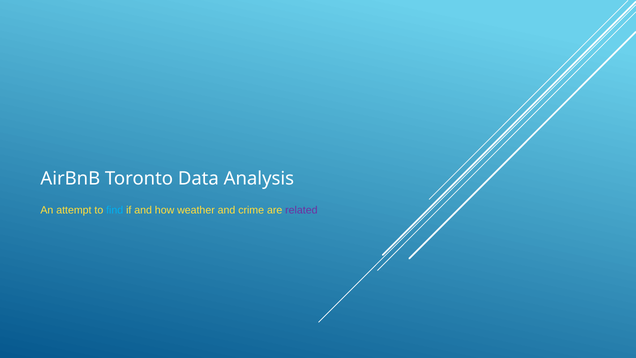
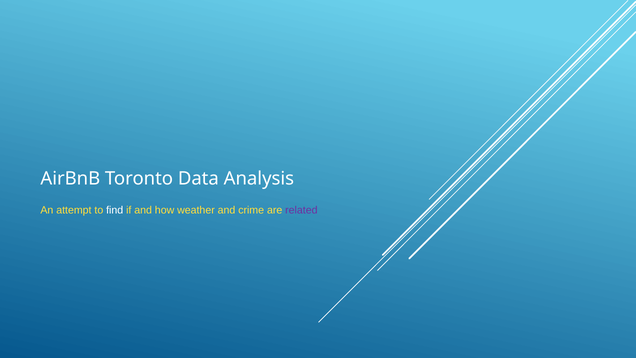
find colour: light blue -> white
